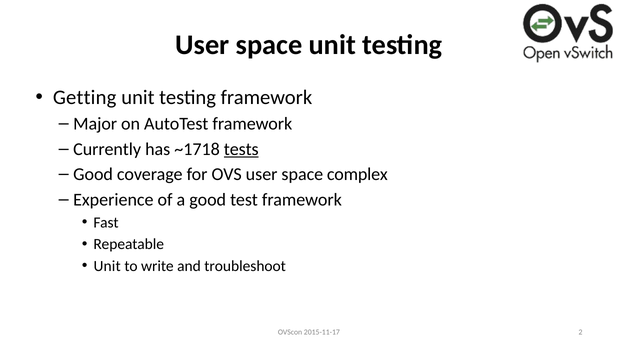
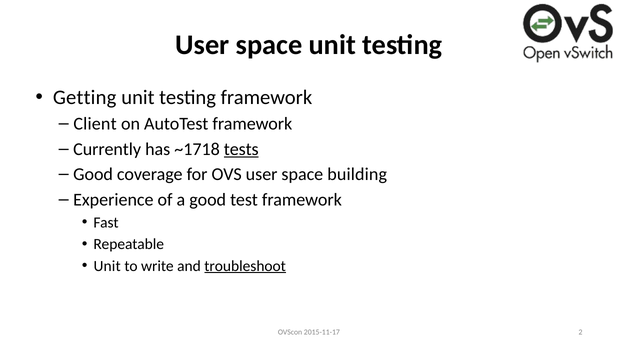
Major: Major -> Client
complex: complex -> building
troubleshoot underline: none -> present
